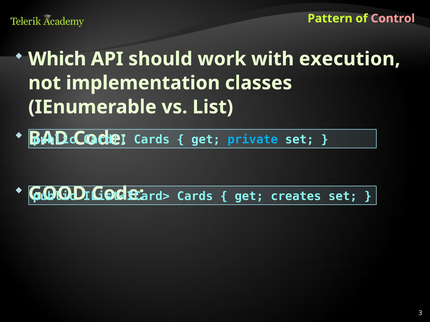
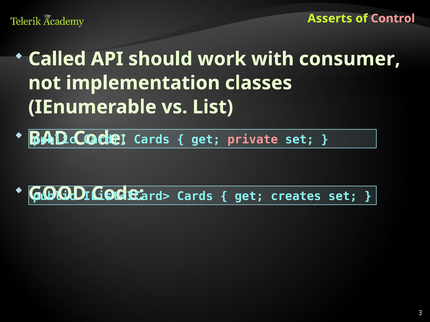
Pattern: Pattern -> Asserts
Which: Which -> Called
execution: execution -> consumer
private colour: light blue -> pink
